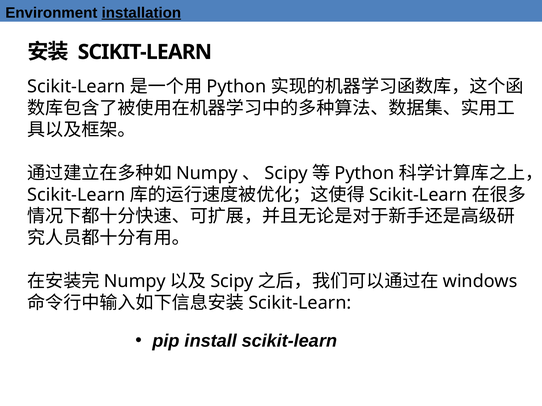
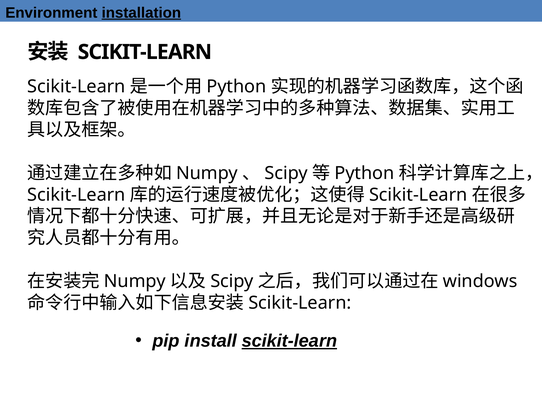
scikit-learn at (289, 341) underline: none -> present
